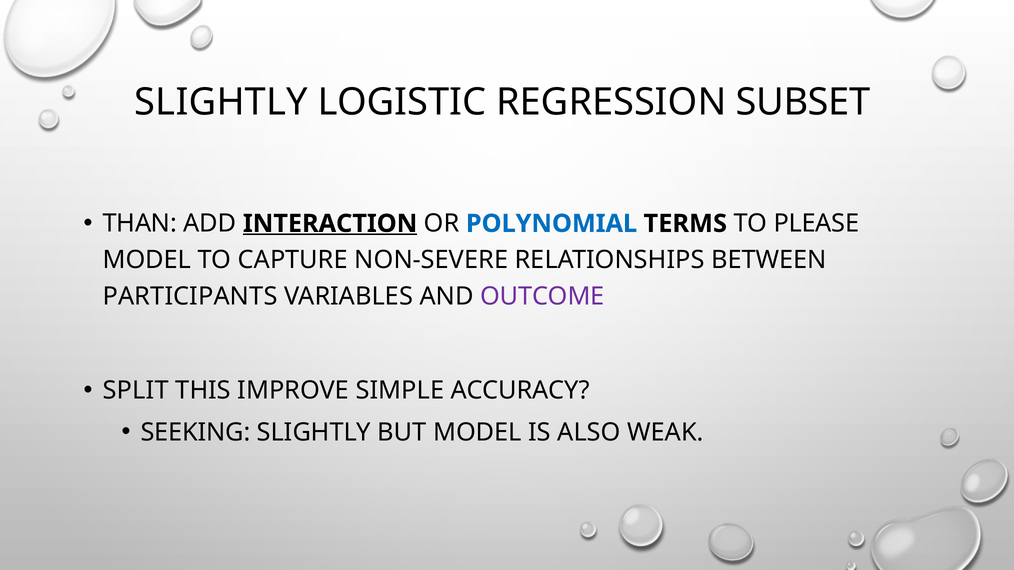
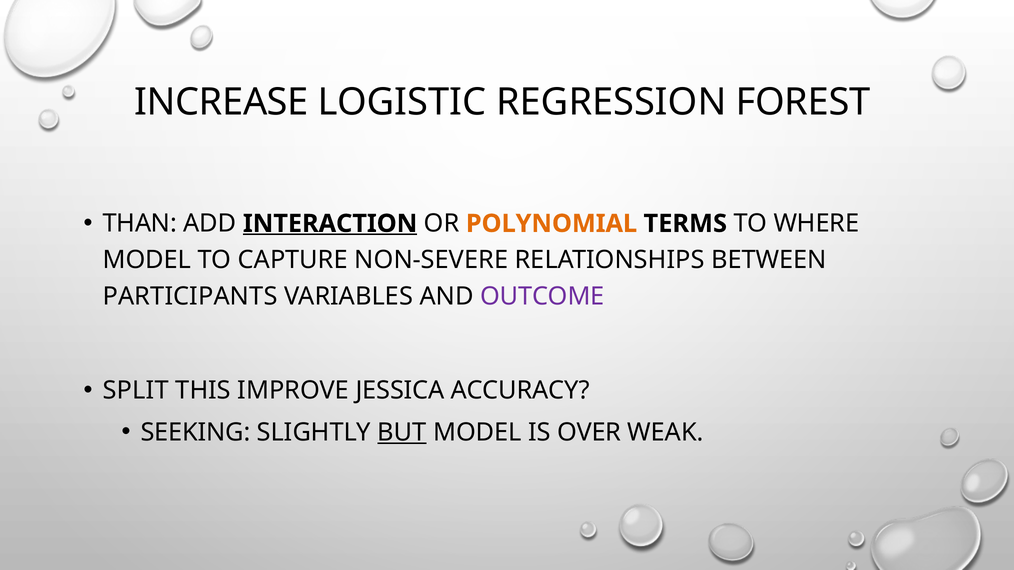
SLIGHTLY at (221, 102): SLIGHTLY -> INCREASE
SUBSET: SUBSET -> FOREST
POLYNOMIAL colour: blue -> orange
PLEASE: PLEASE -> WHERE
SIMPLE: SIMPLE -> JESSICA
BUT underline: none -> present
ALSO: ALSO -> OVER
